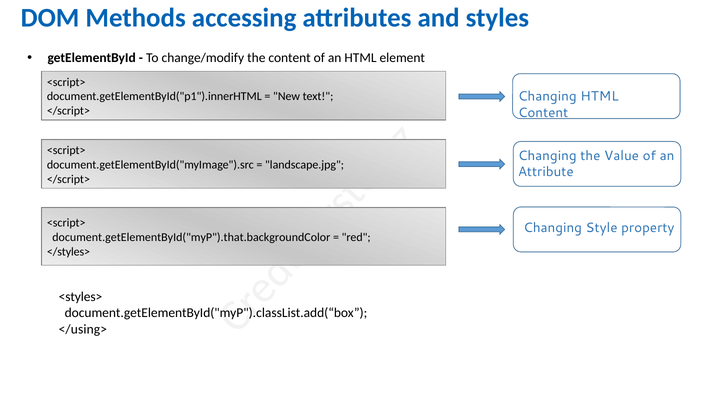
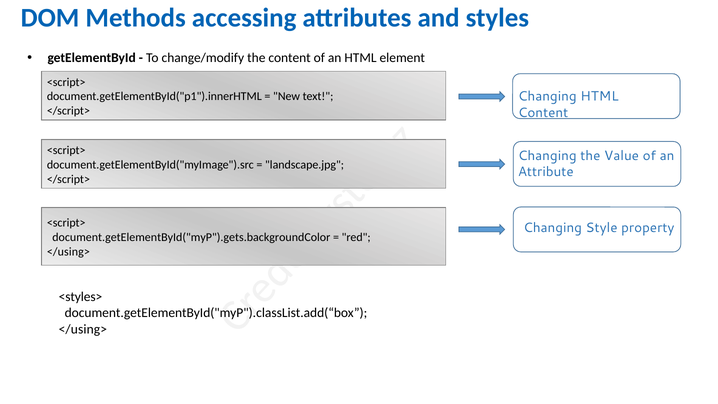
document.getElementById("myP").that.backgroundColor: document.getElementById("myP").that.backgroundColor -> document.getElementById("myP").gets.backgroundColor
</styles> at (68, 251): </styles> -> </using>
